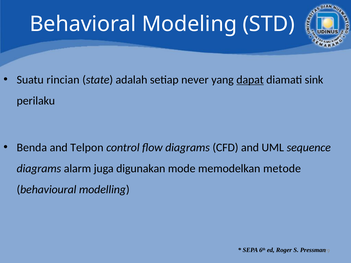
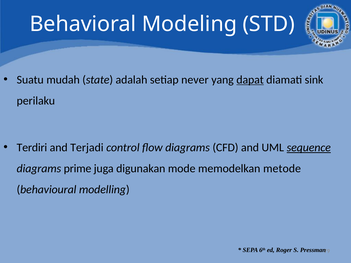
rincian: rincian -> mudah
Benda: Benda -> Terdiri
Telpon: Telpon -> Terjadi
sequence underline: none -> present
alarm: alarm -> prime
